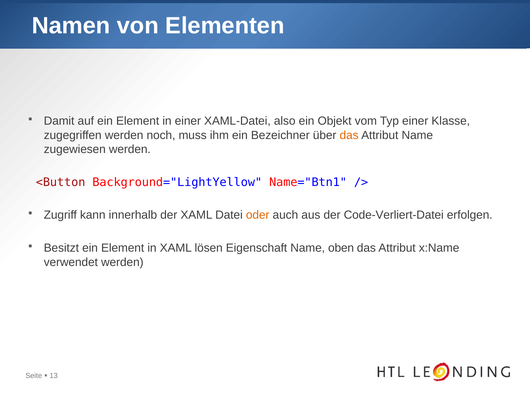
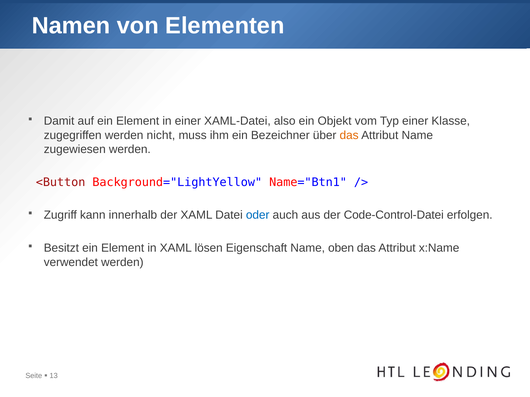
noch: noch -> nicht
oder colour: orange -> blue
Code-Verliert-Datei: Code-Verliert-Datei -> Code-Control-Datei
